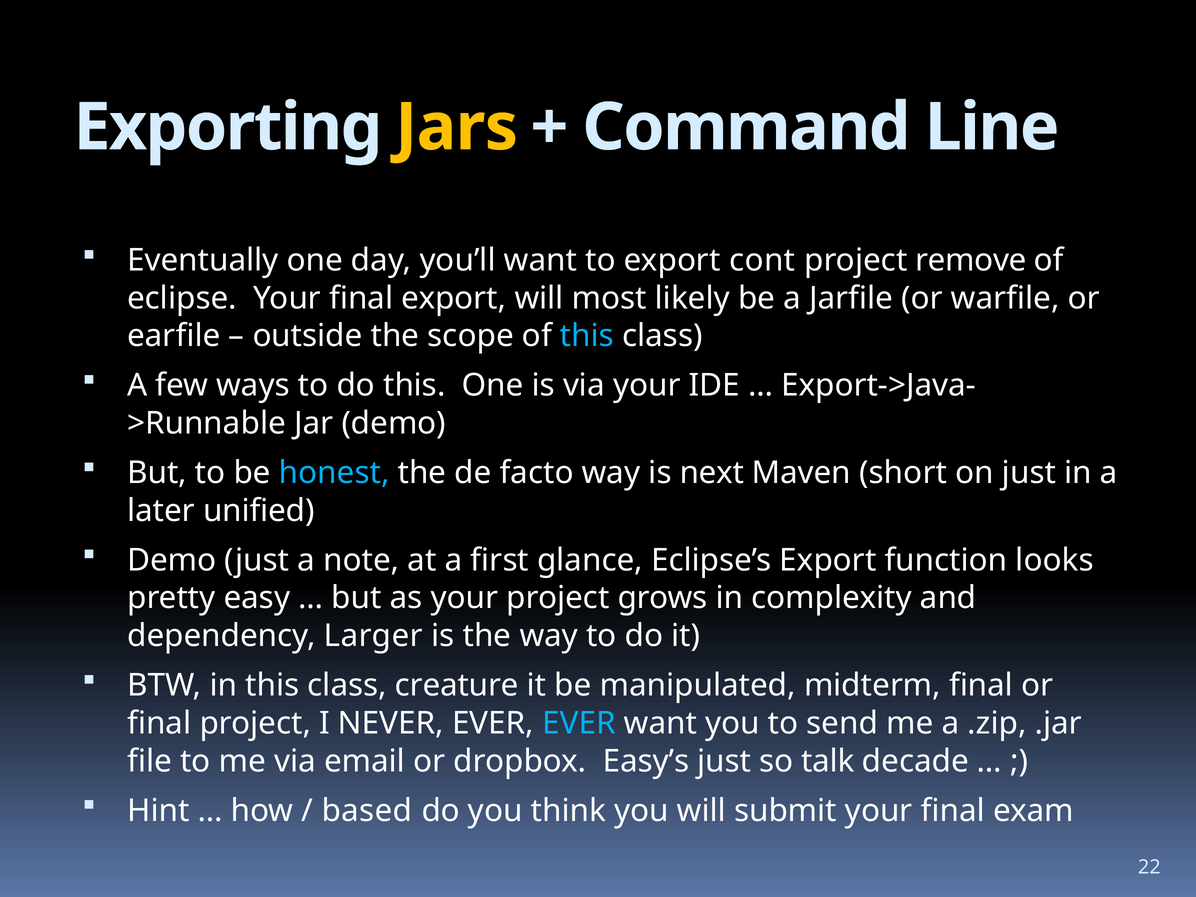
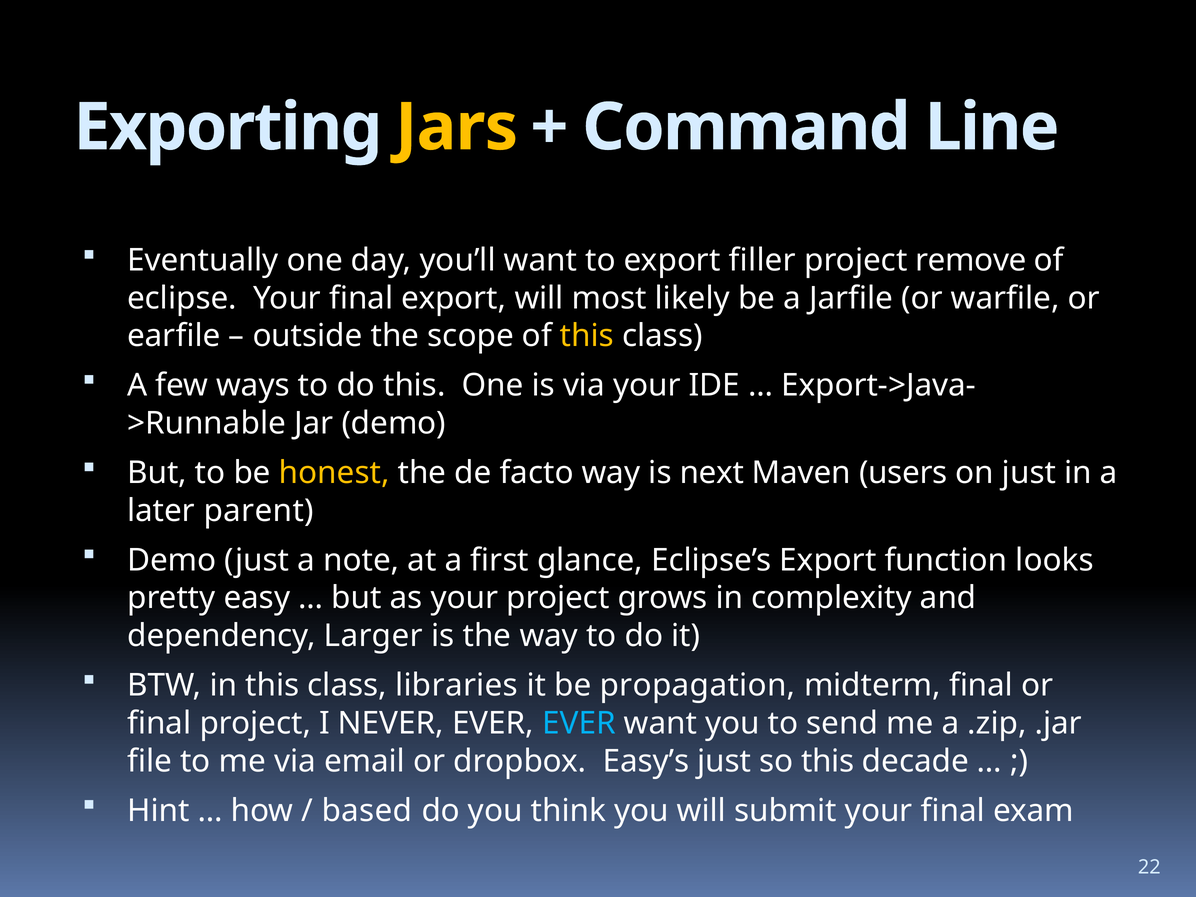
cont: cont -> filler
this at (587, 336) colour: light blue -> yellow
honest colour: light blue -> yellow
short: short -> users
unified: unified -> parent
creature: creature -> libraries
manipulated: manipulated -> propagation
so talk: talk -> this
